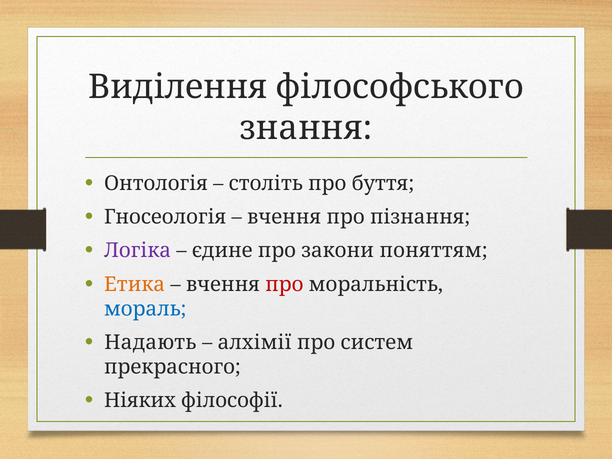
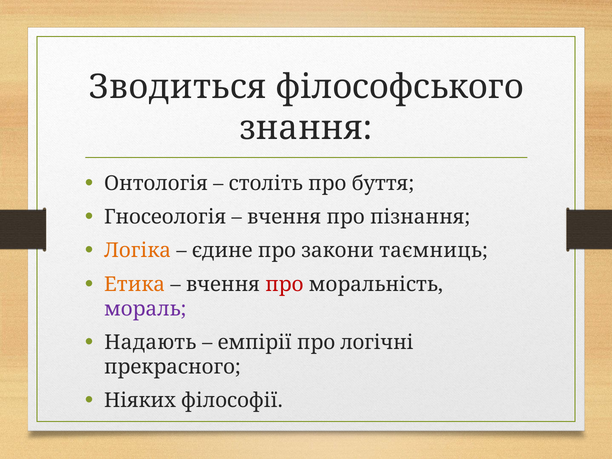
Виділення: Виділення -> Зводиться
Логіка colour: purple -> orange
поняттям: поняттям -> таємниць
мораль colour: blue -> purple
алхімії: алхімії -> емпірії
систем: систем -> логічні
